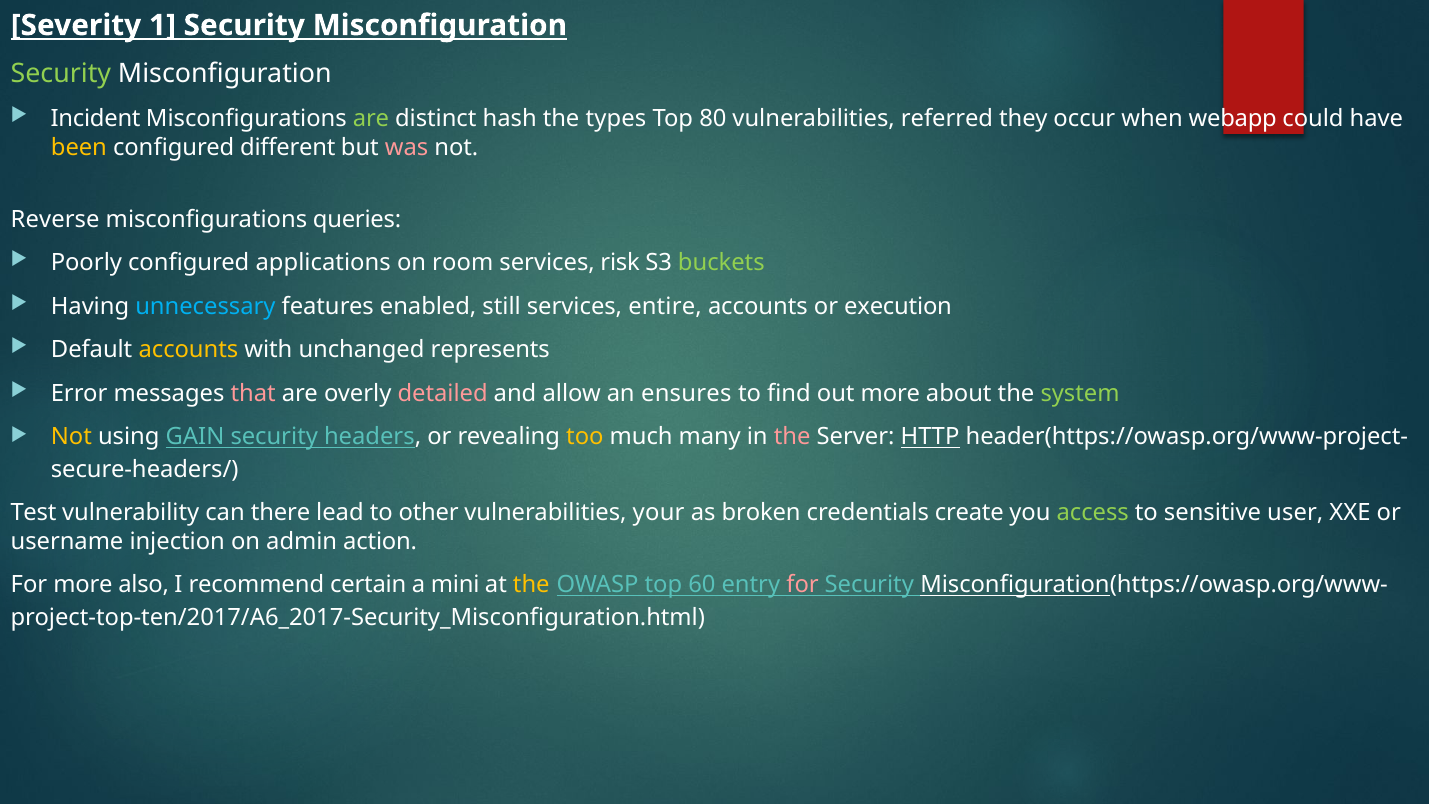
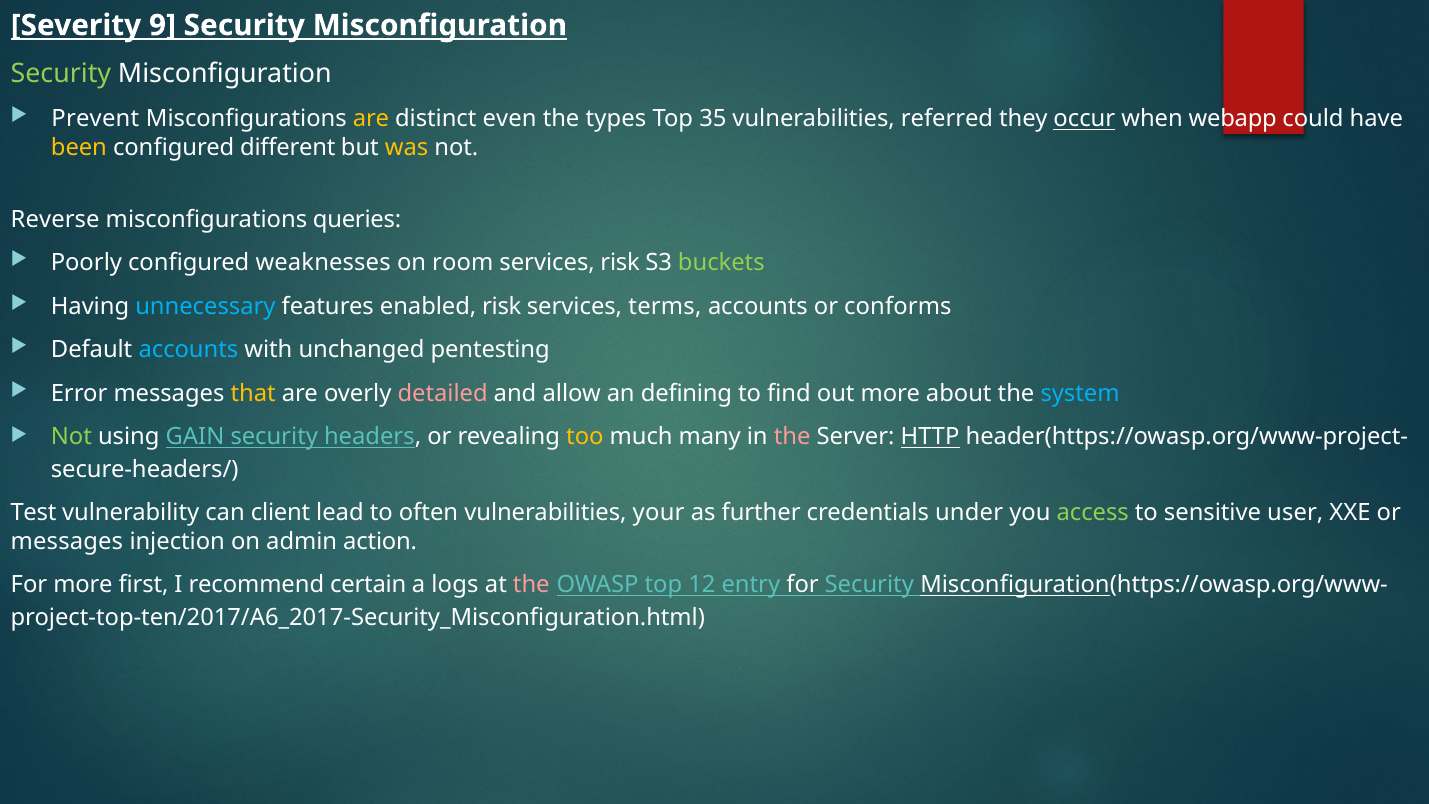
1: 1 -> 9
Incident: Incident -> Prevent
are at (371, 119) colour: light green -> yellow
hash: hash -> even
80: 80 -> 35
occur underline: none -> present
was colour: pink -> yellow
applications: applications -> weaknesses
enabled still: still -> risk
entire: entire -> terms
execution: execution -> conforms
accounts at (188, 350) colour: yellow -> light blue
represents: represents -> pentesting
that colour: pink -> yellow
ensures: ensures -> defining
system colour: light green -> light blue
Not at (71, 437) colour: yellow -> light green
there: there -> client
other: other -> often
broken: broken -> further
create: create -> under
username at (67, 541): username -> messages
also: also -> first
mini: mini -> logs
the at (531, 585) colour: yellow -> pink
60: 60 -> 12
for at (803, 585) colour: pink -> white
